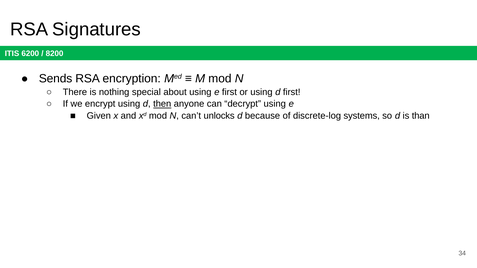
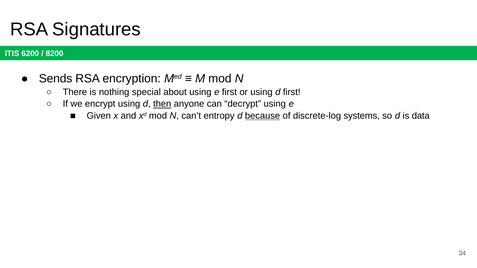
unlocks: unlocks -> entropy
because underline: none -> present
than: than -> data
